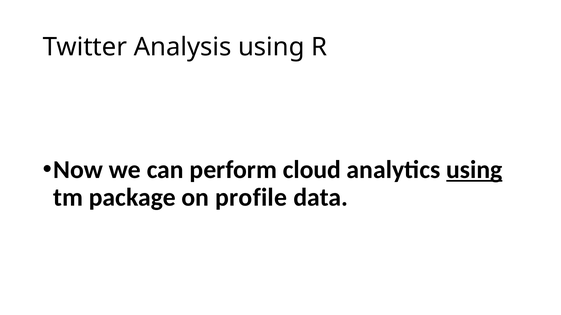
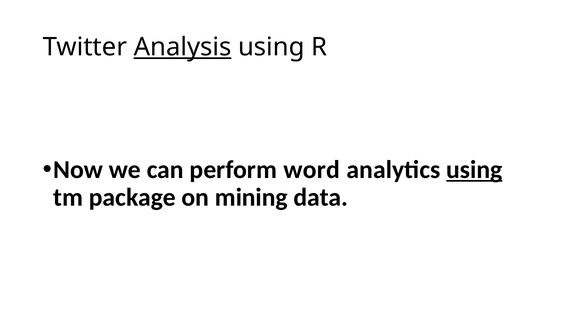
Analysis underline: none -> present
cloud: cloud -> word
profile: profile -> mining
